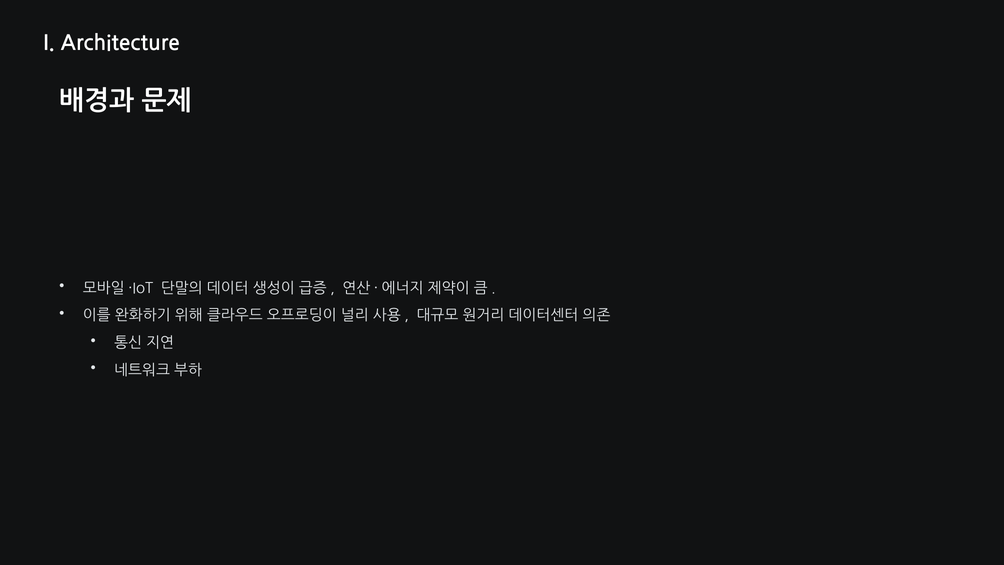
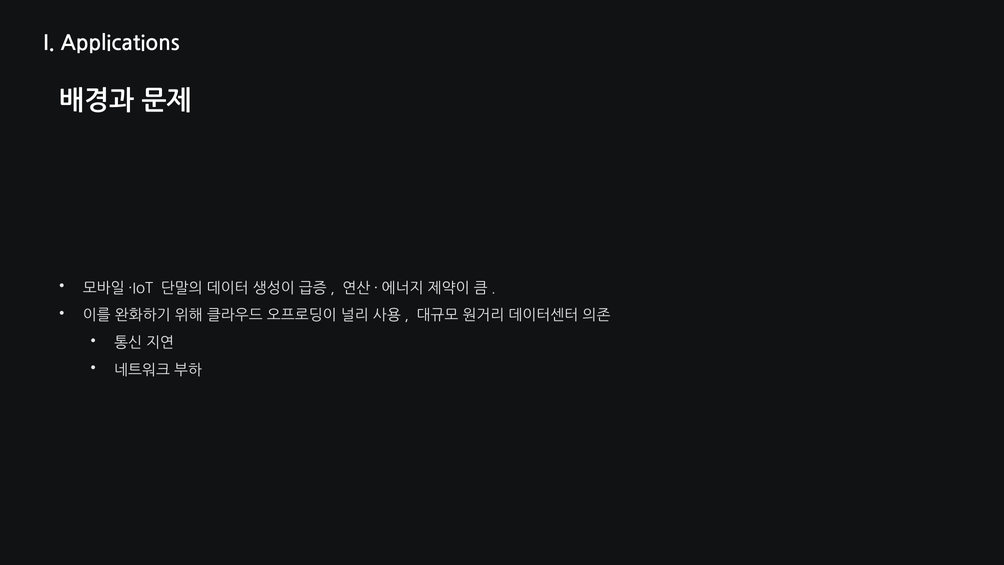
Architecture: Architecture -> Applications
